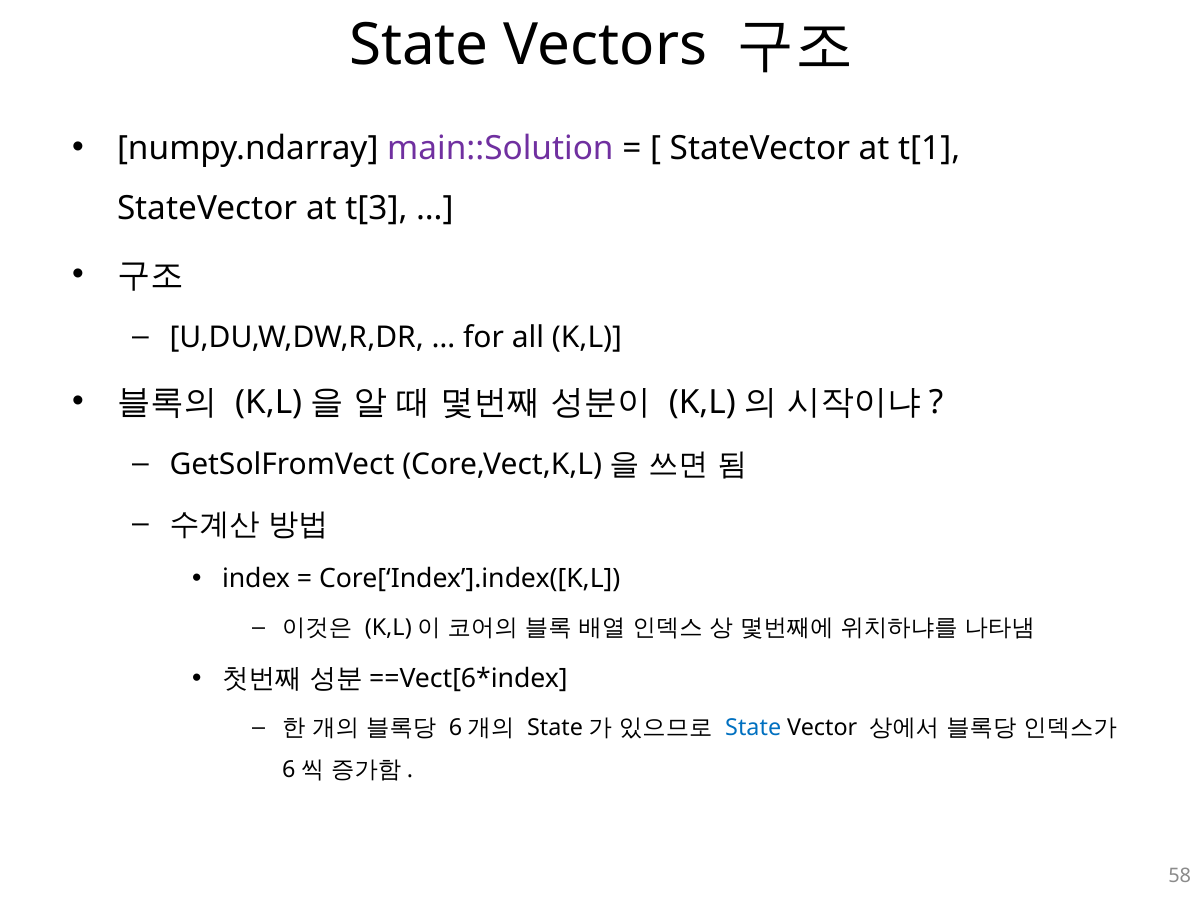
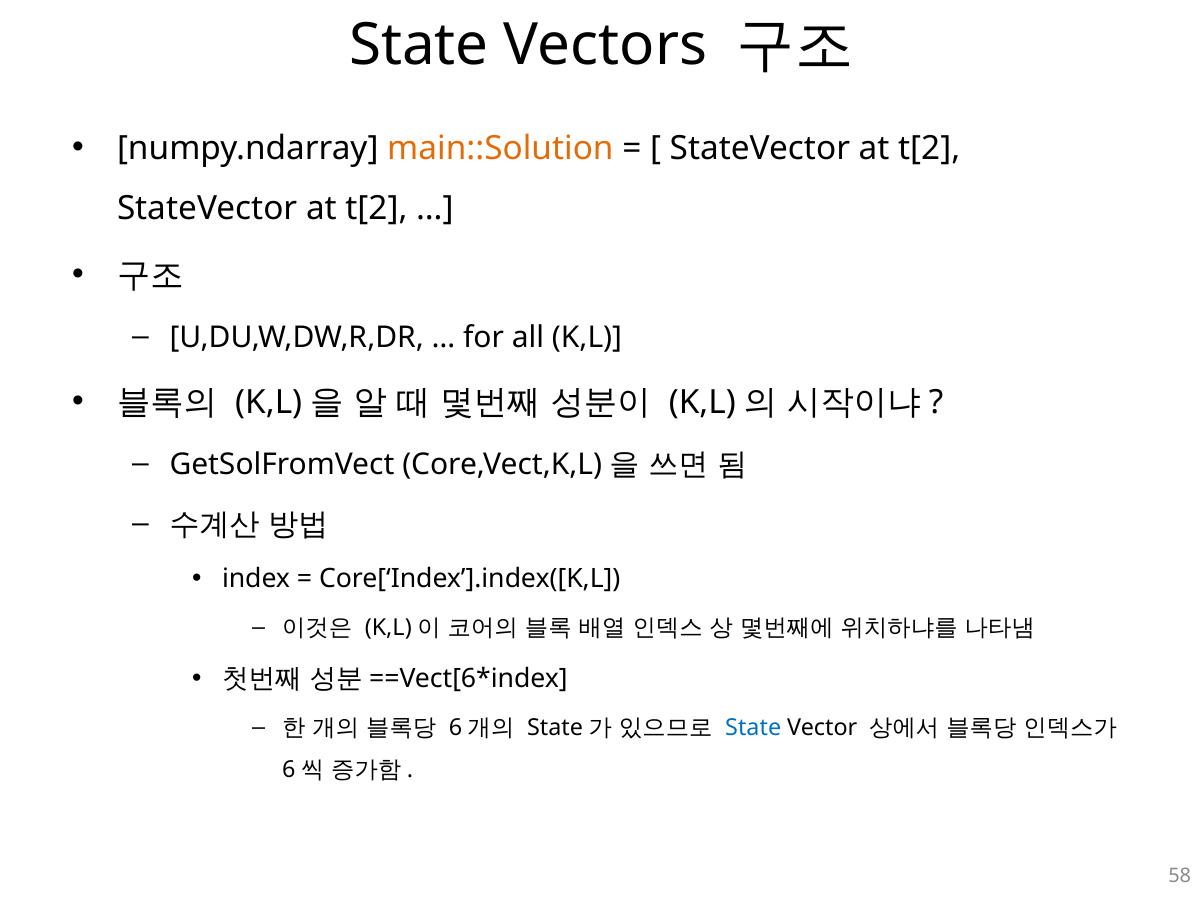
main::Solution colour: purple -> orange
t[1 at (929, 149): t[1 -> t[2
t[3 at (376, 209): t[3 -> t[2
